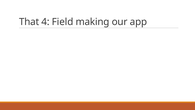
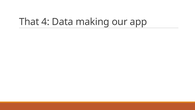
Field: Field -> Data
